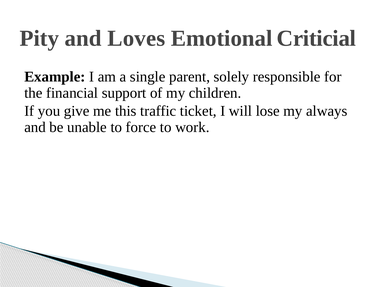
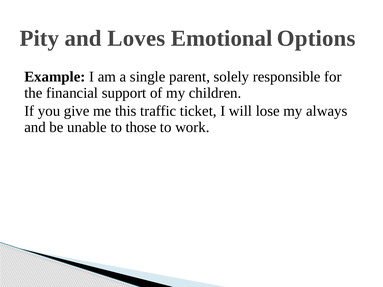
Criticial: Criticial -> Options
force: force -> those
